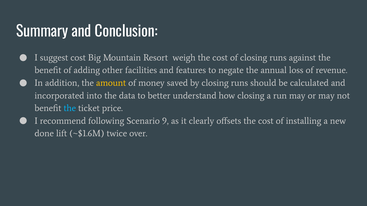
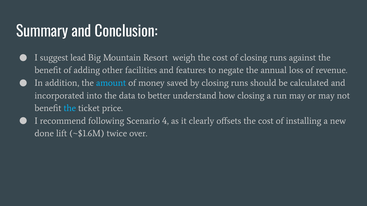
suggest cost: cost -> lead
amount colour: yellow -> light blue
9: 9 -> 4
